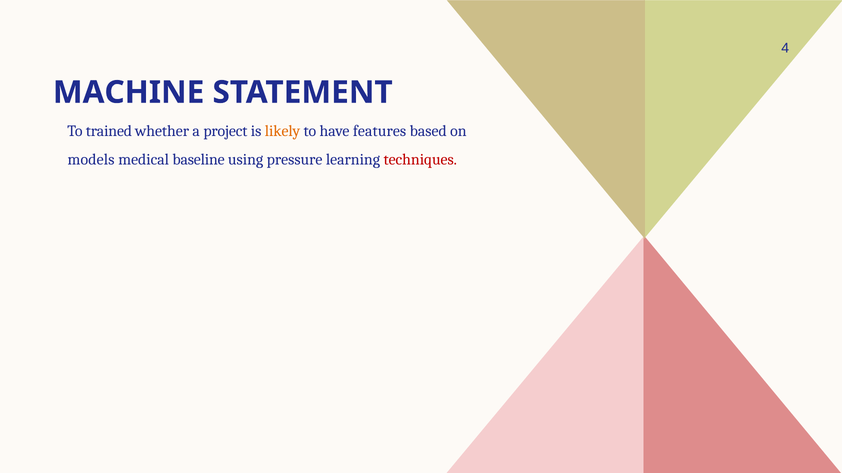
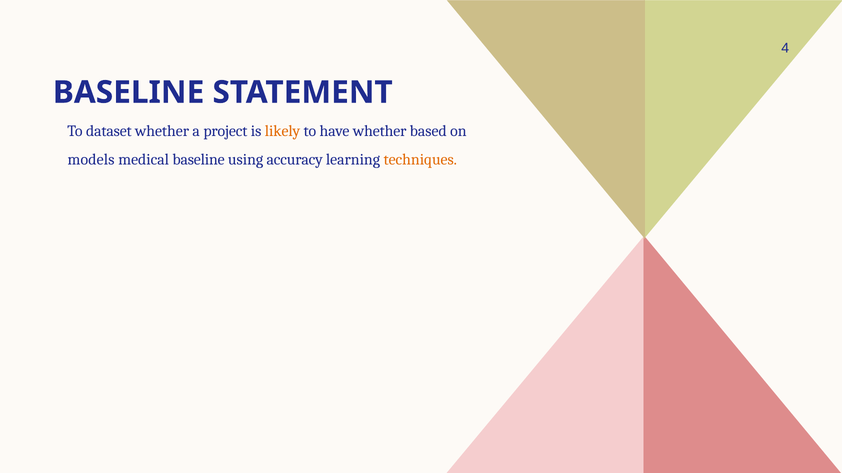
MACHINE at (129, 92): MACHINE -> BASELINE
trained: trained -> dataset
have features: features -> whether
pressure: pressure -> accuracy
techniques colour: red -> orange
